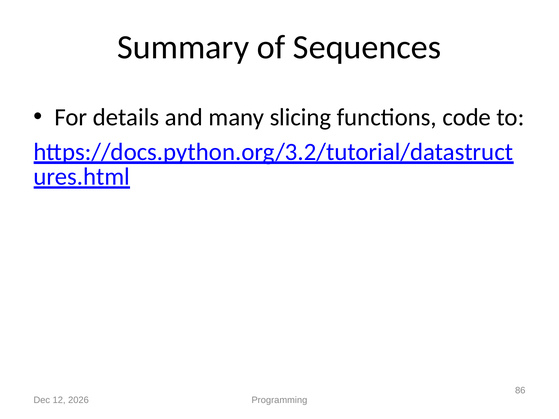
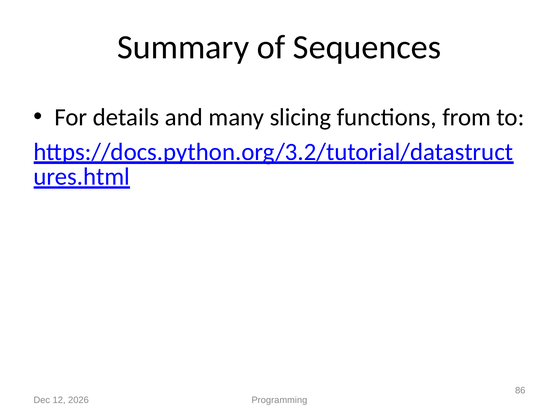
code: code -> from
